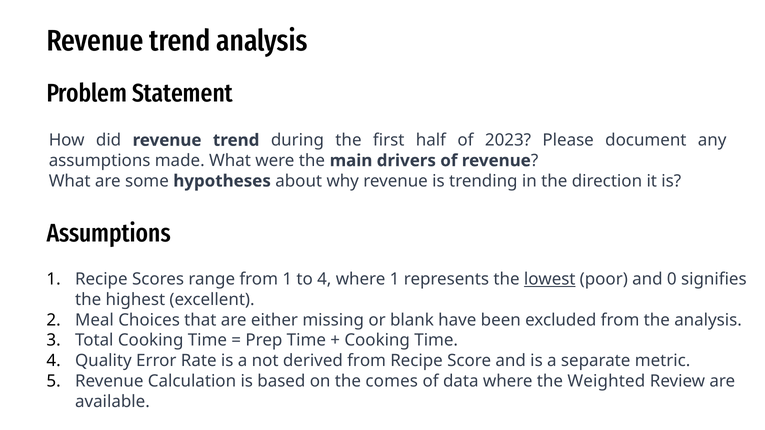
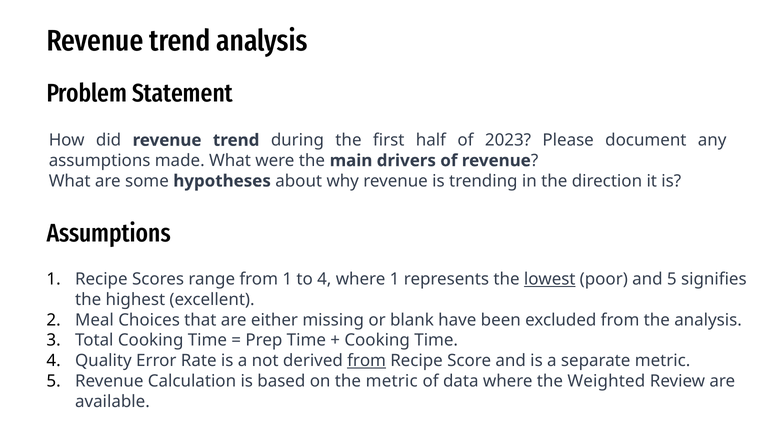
and 0: 0 -> 5
from at (367, 361) underline: none -> present
the comes: comes -> metric
